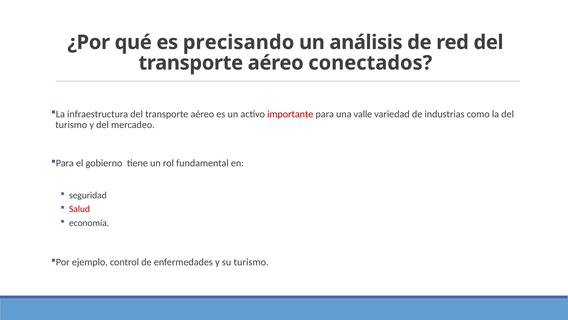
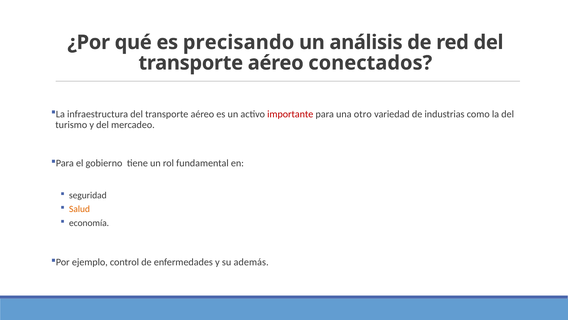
valle: valle -> otro
Salud colour: red -> orange
su turismo: turismo -> además
